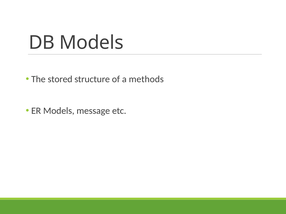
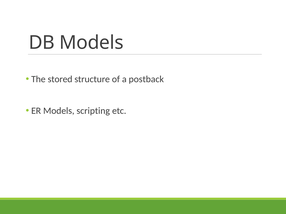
methods: methods -> postback
message: message -> scripting
